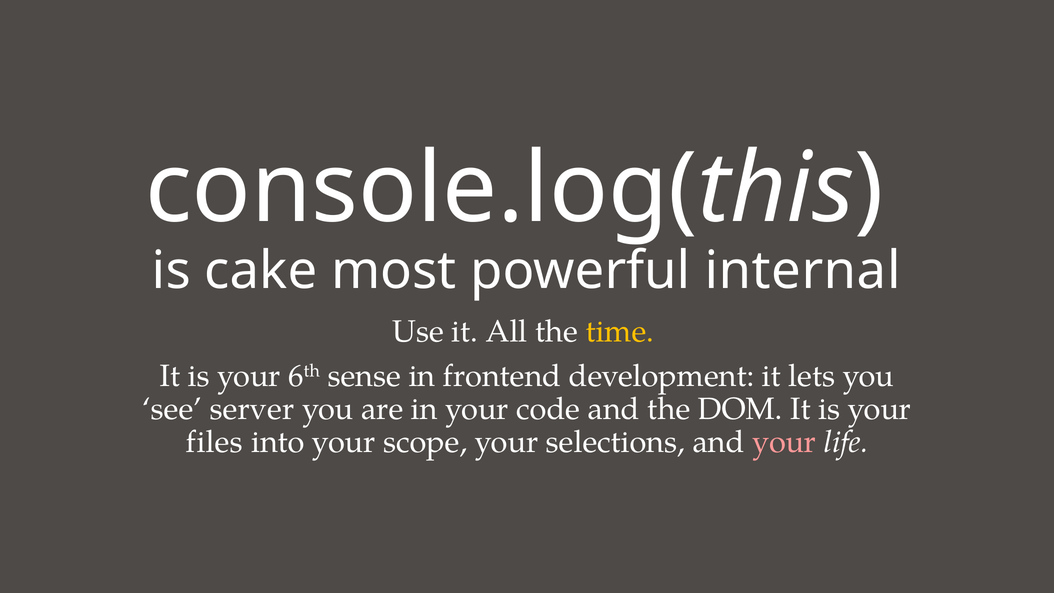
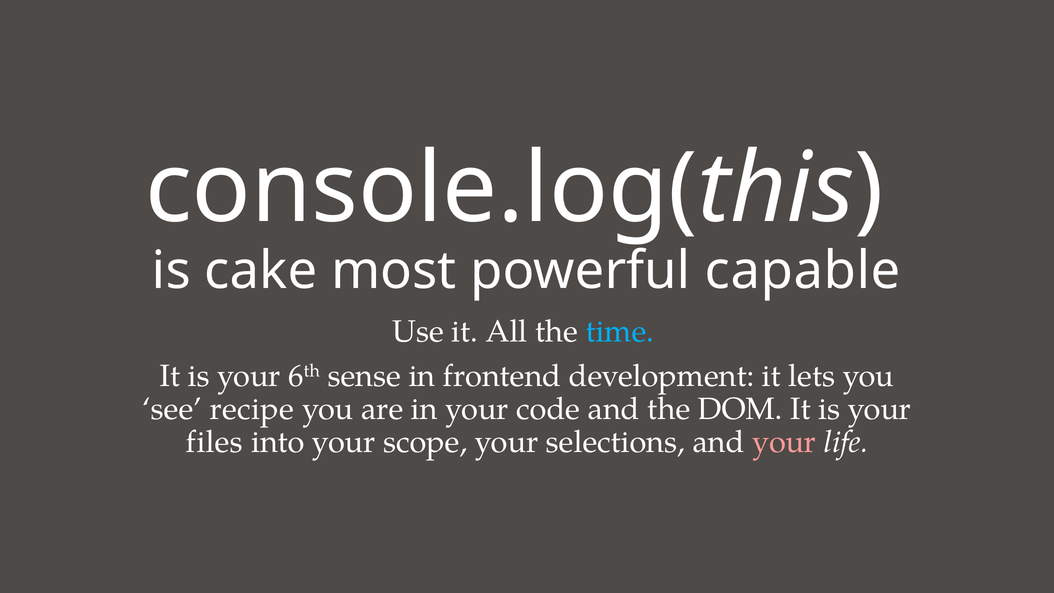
internal: internal -> capable
time colour: yellow -> light blue
server: server -> recipe
